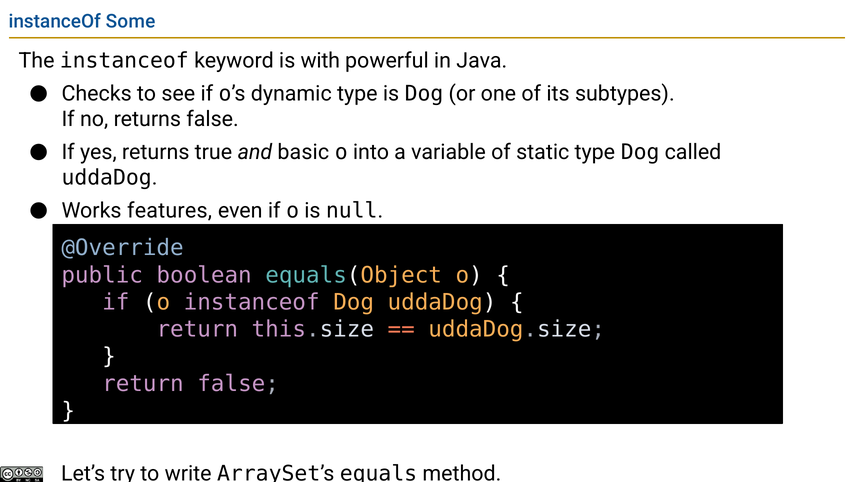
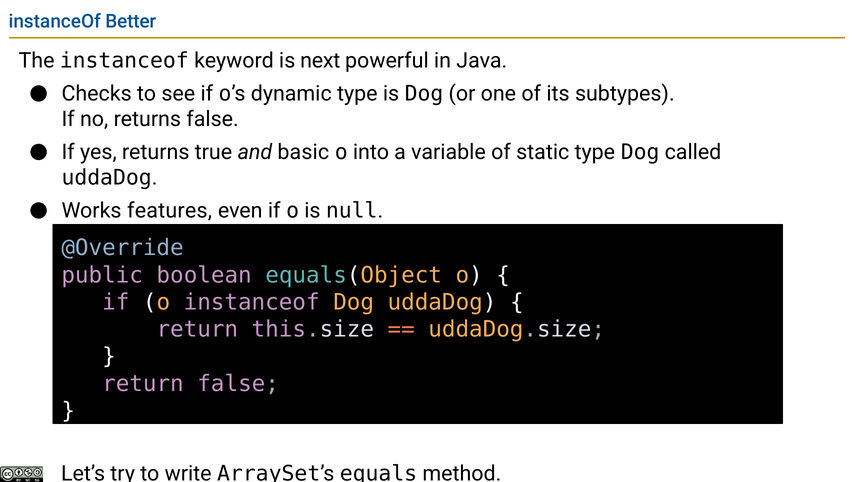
Some: Some -> Better
with: with -> next
